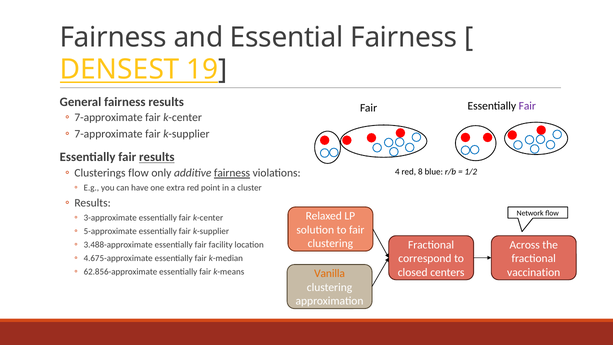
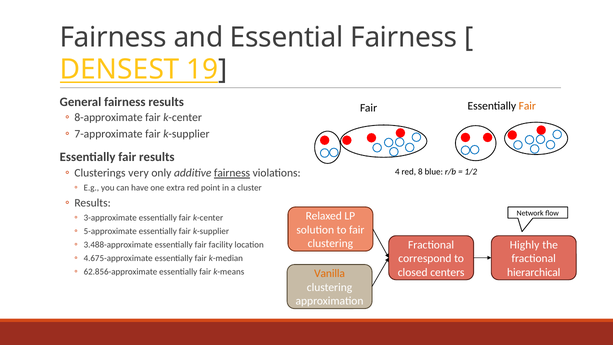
Fair at (527, 106) colour: purple -> orange
7-approximate at (109, 118): 7-approximate -> 8-approximate
results at (157, 157) underline: present -> none
Clusterings flow: flow -> very
Across: Across -> Highly
vaccination: vaccination -> hierarchical
